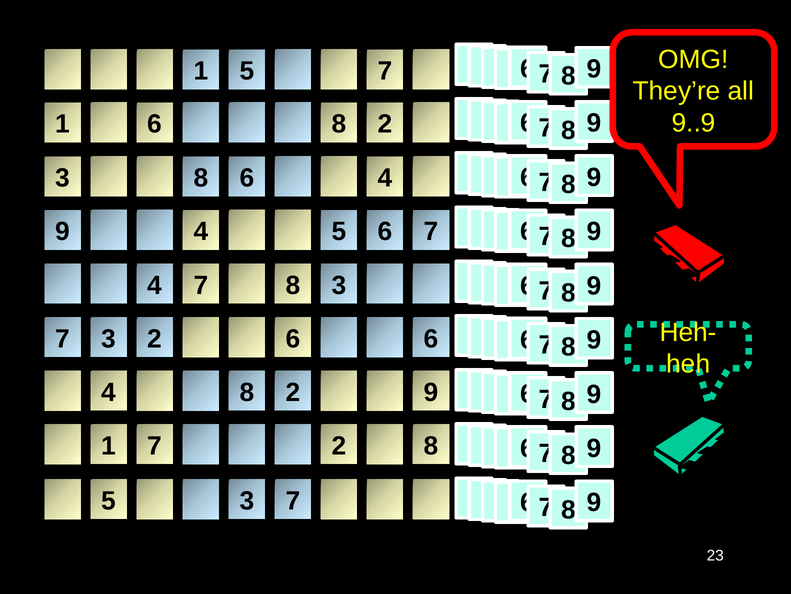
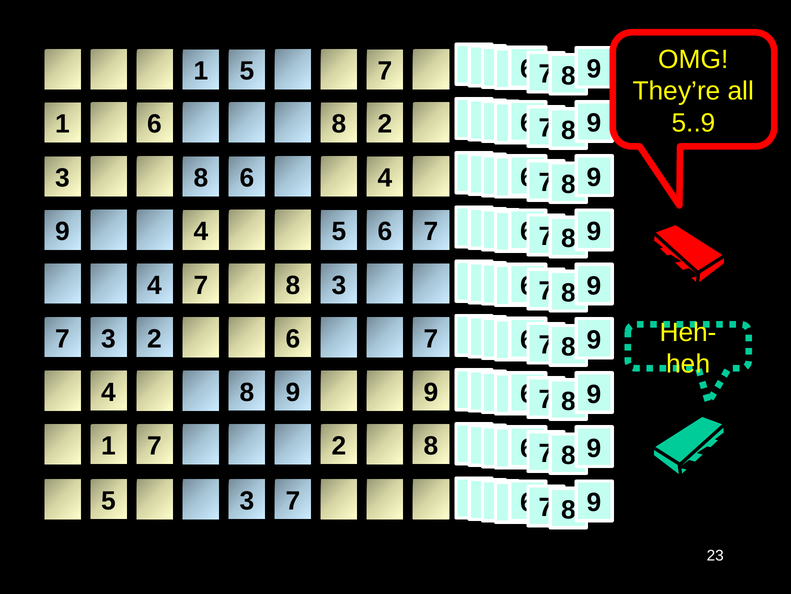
9..9: 9..9 -> 5..9
2 6 6: 6 -> 7
4 8 2: 2 -> 9
